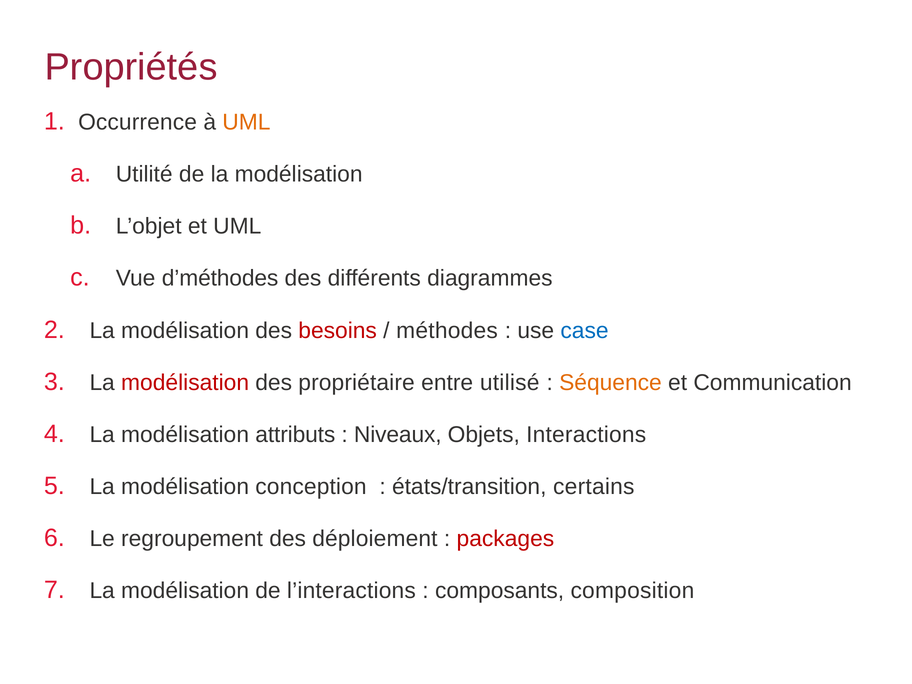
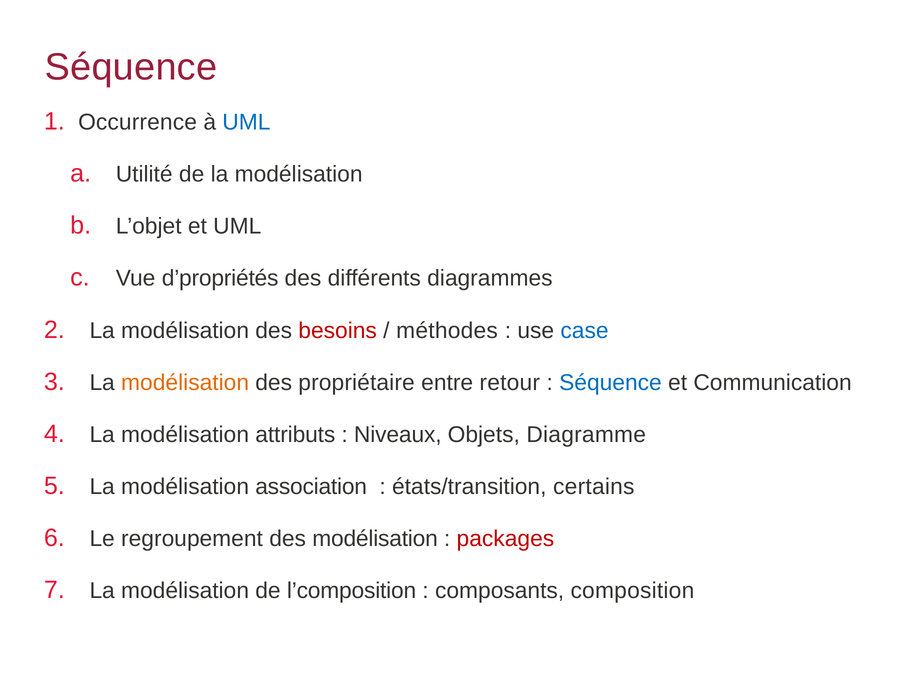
Propriétés at (131, 67): Propriétés -> Séquence
UML at (246, 122) colour: orange -> blue
d’méthodes: d’méthodes -> d’propriétés
modélisation at (185, 383) colour: red -> orange
utilisé: utilisé -> retour
Séquence at (610, 383) colour: orange -> blue
Interactions: Interactions -> Diagramme
conception: conception -> association
des déploiement: déploiement -> modélisation
l’interactions: l’interactions -> l’composition
